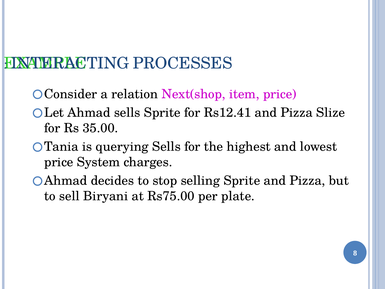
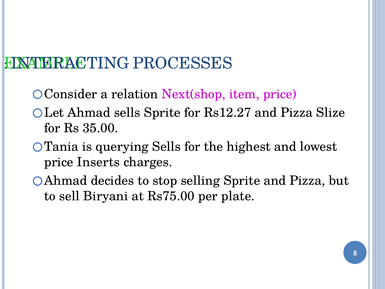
Rs12.41: Rs12.41 -> Rs12.27
System: System -> Inserts
